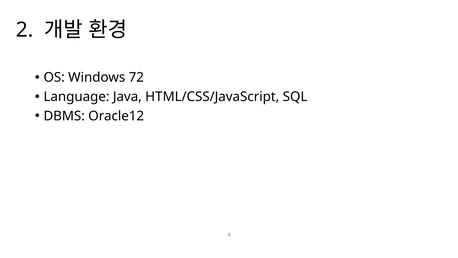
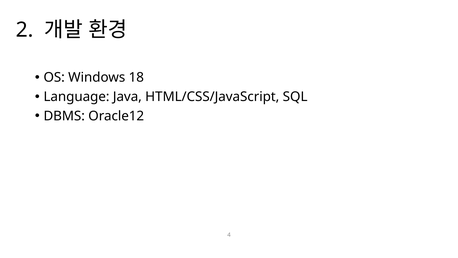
72: 72 -> 18
